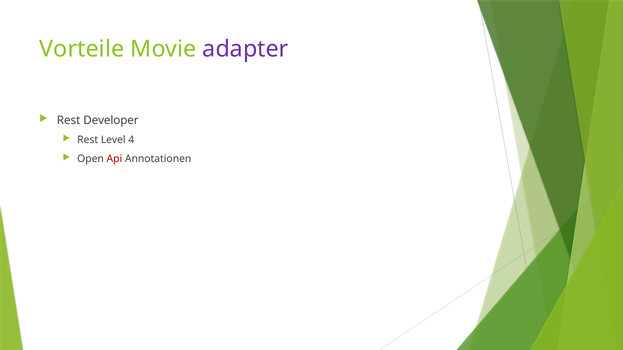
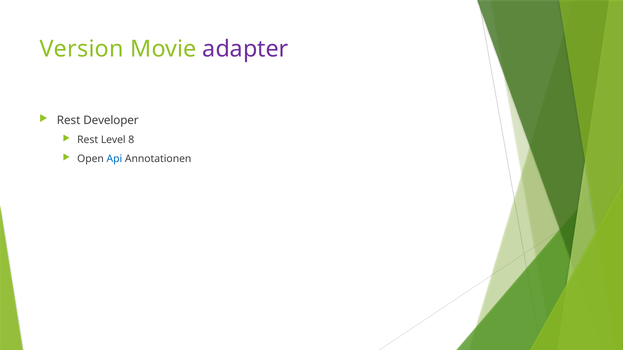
Vorteile: Vorteile -> Version
4: 4 -> 8
Api colour: red -> blue
